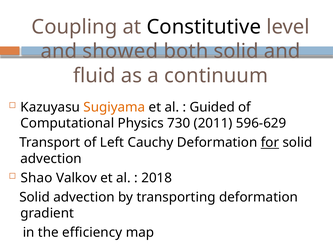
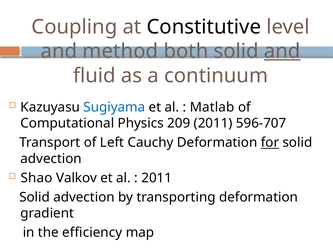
showed: showed -> method
and at (282, 51) underline: none -> present
Sugiyama colour: orange -> blue
Guided: Guided -> Matlab
730: 730 -> 209
596-629: 596-629 -> 596-707
2018 at (157, 178): 2018 -> 2011
